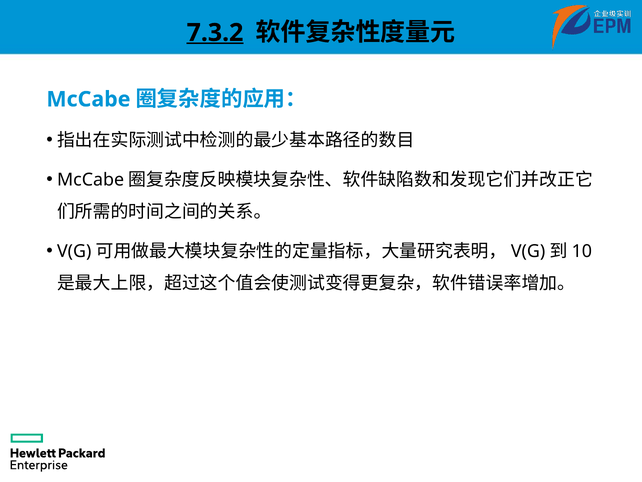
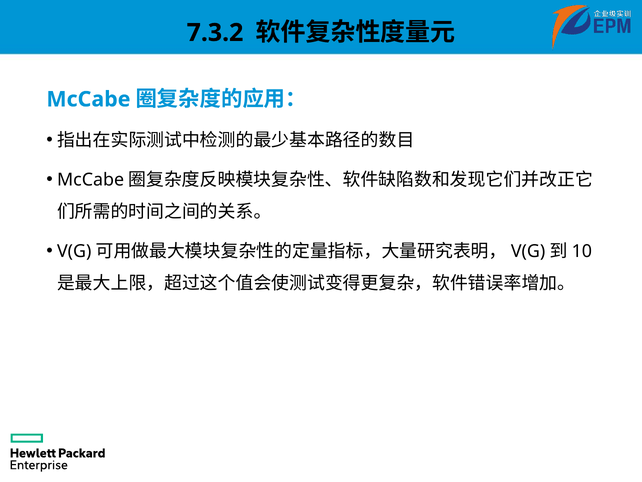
7.3.2 underline: present -> none
